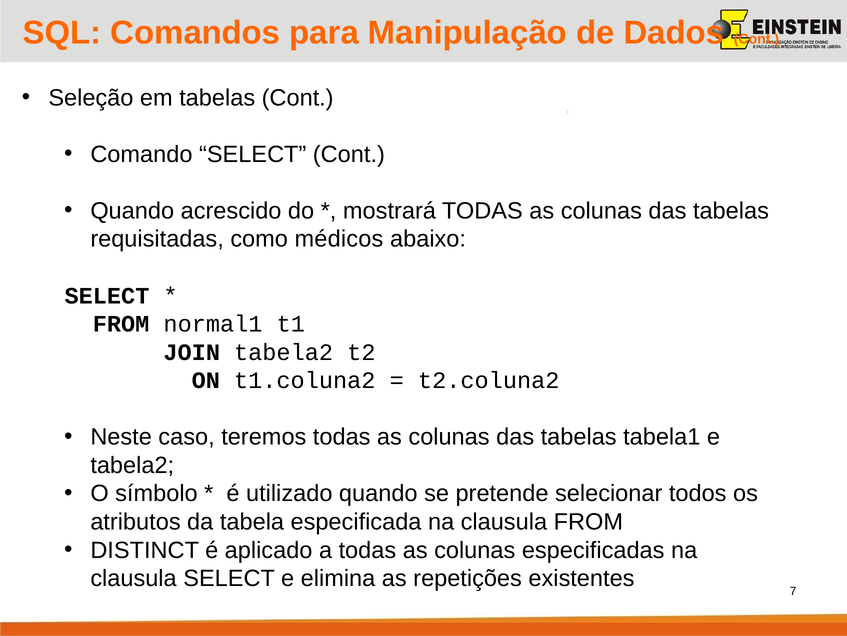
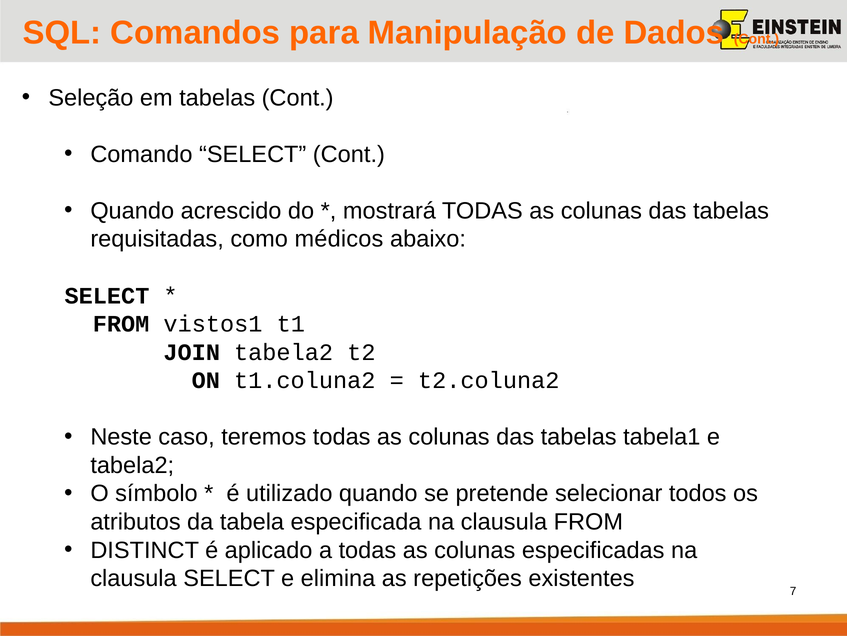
normal1: normal1 -> vistos1
